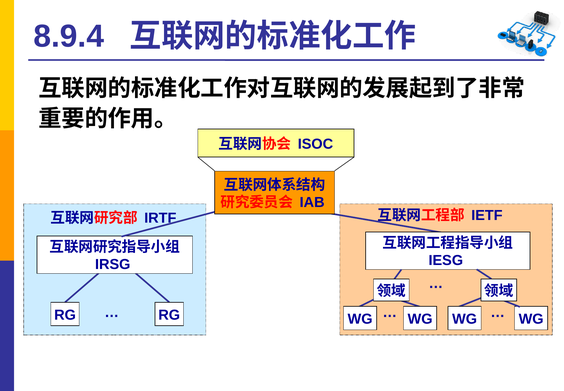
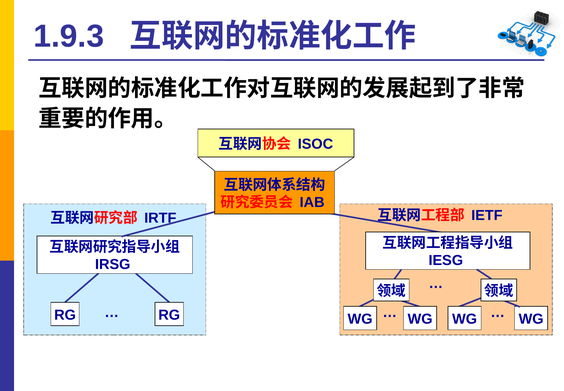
8.9.4: 8.9.4 -> 1.9.3
